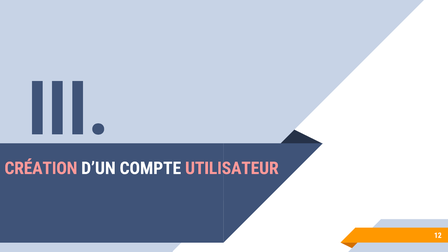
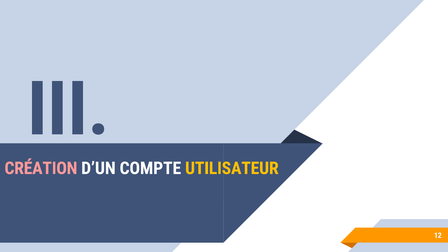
UTILISATEUR colour: pink -> yellow
